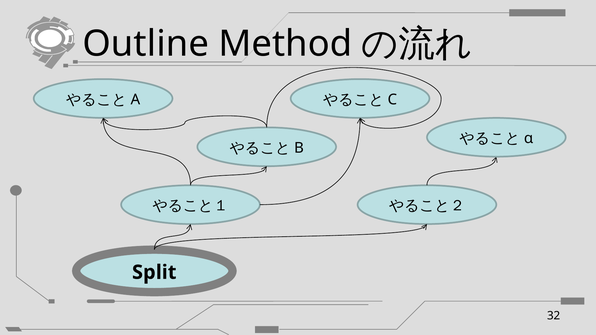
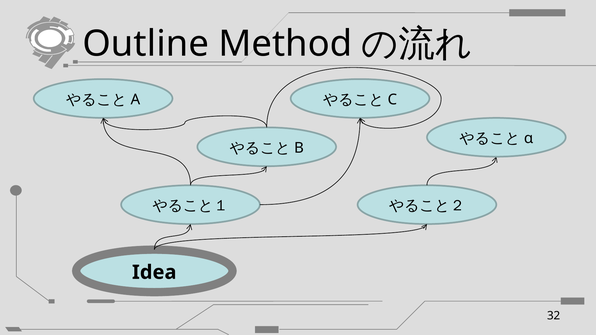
Split: Split -> Idea
